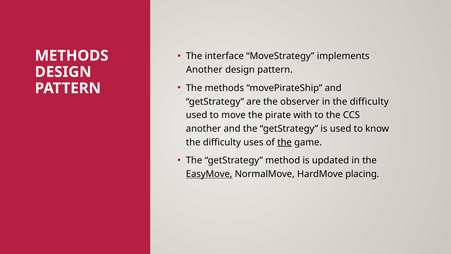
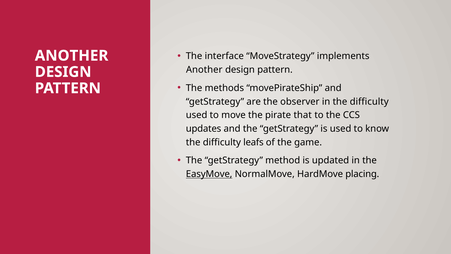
METHODS at (72, 56): METHODS -> ANOTHER
with: with -> that
another at (204, 129): another -> updates
uses: uses -> leafs
the at (285, 142) underline: present -> none
